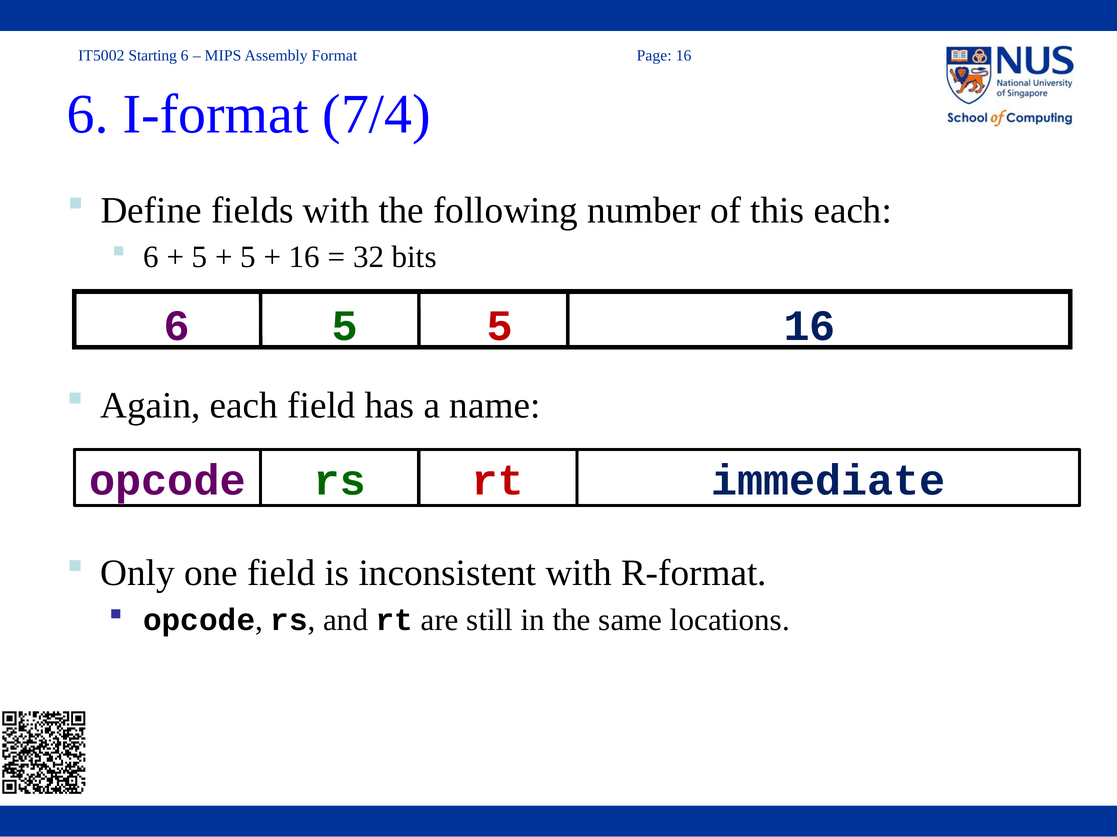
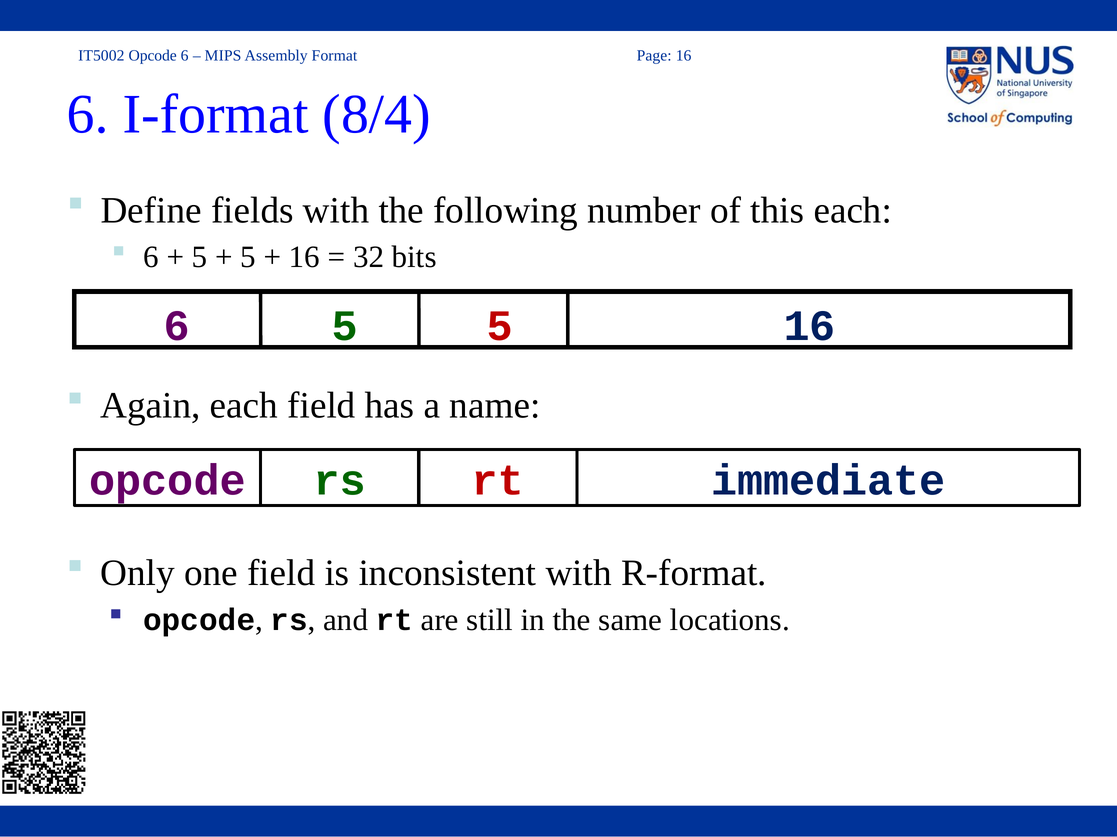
Starting at (153, 56): Starting -> Opcode
7/4: 7/4 -> 8/4
